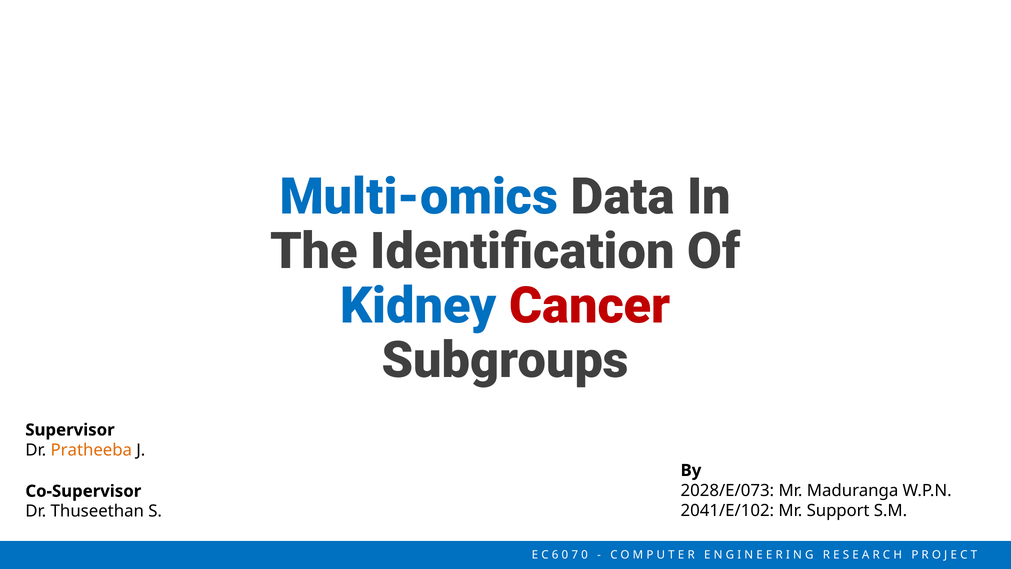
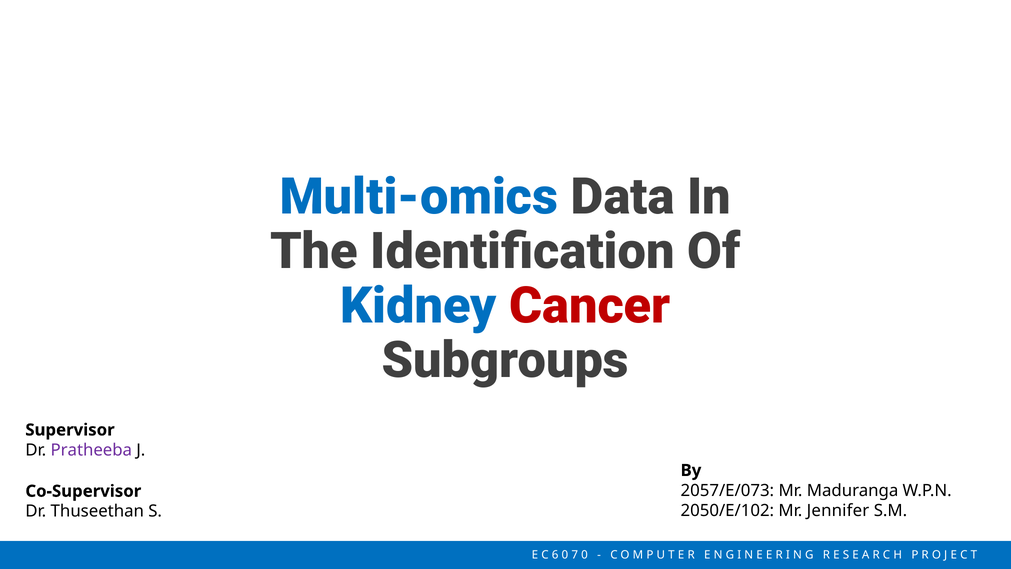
Pratheeba colour: orange -> purple
2028/E/073: 2028/E/073 -> 2057/E/073
2041/E/102: 2041/E/102 -> 2050/E/102
Support: Support -> Jennifer
